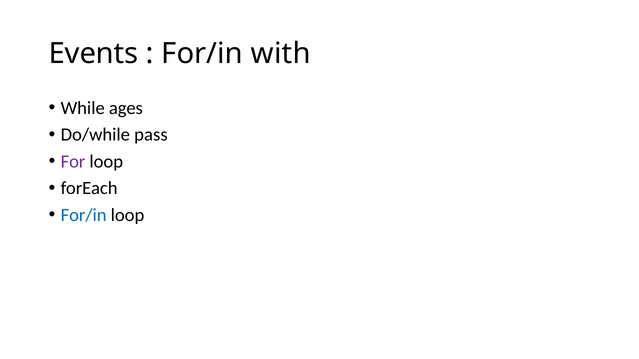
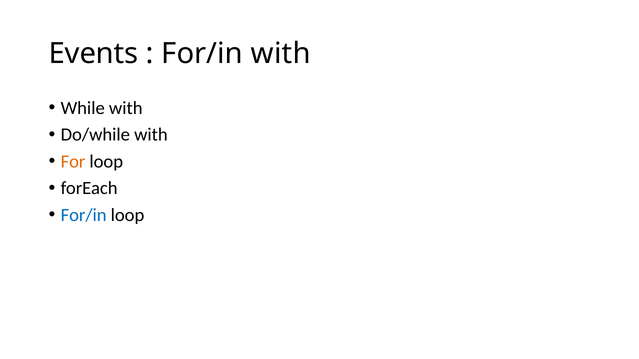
While ages: ages -> with
Do/while pass: pass -> with
For colour: purple -> orange
